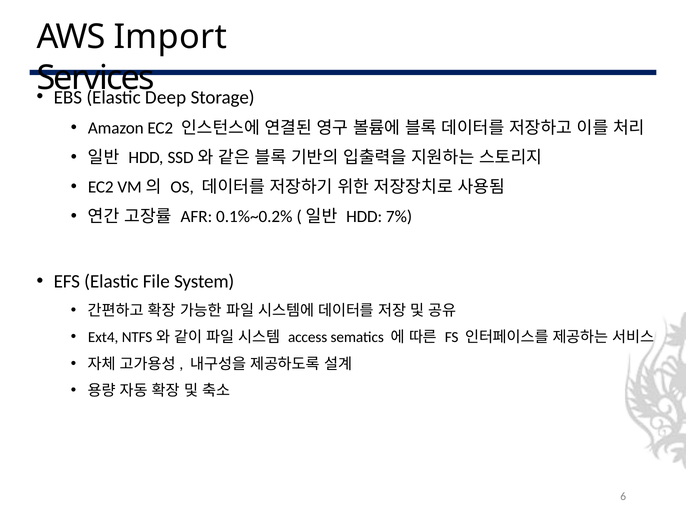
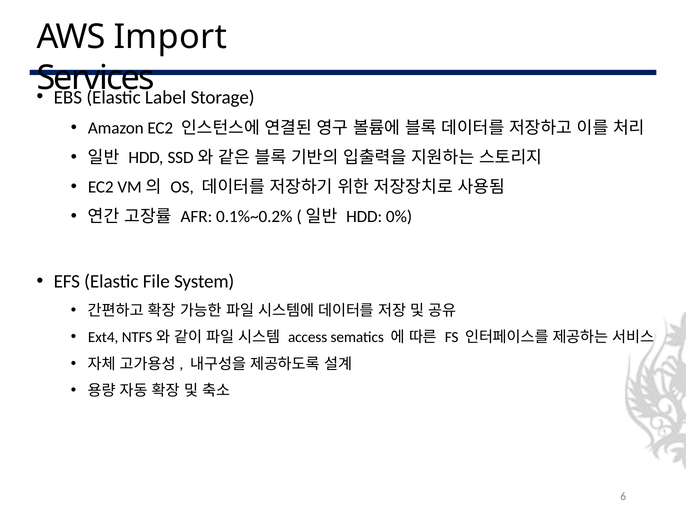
Deep: Deep -> Label
7%: 7% -> 0%
